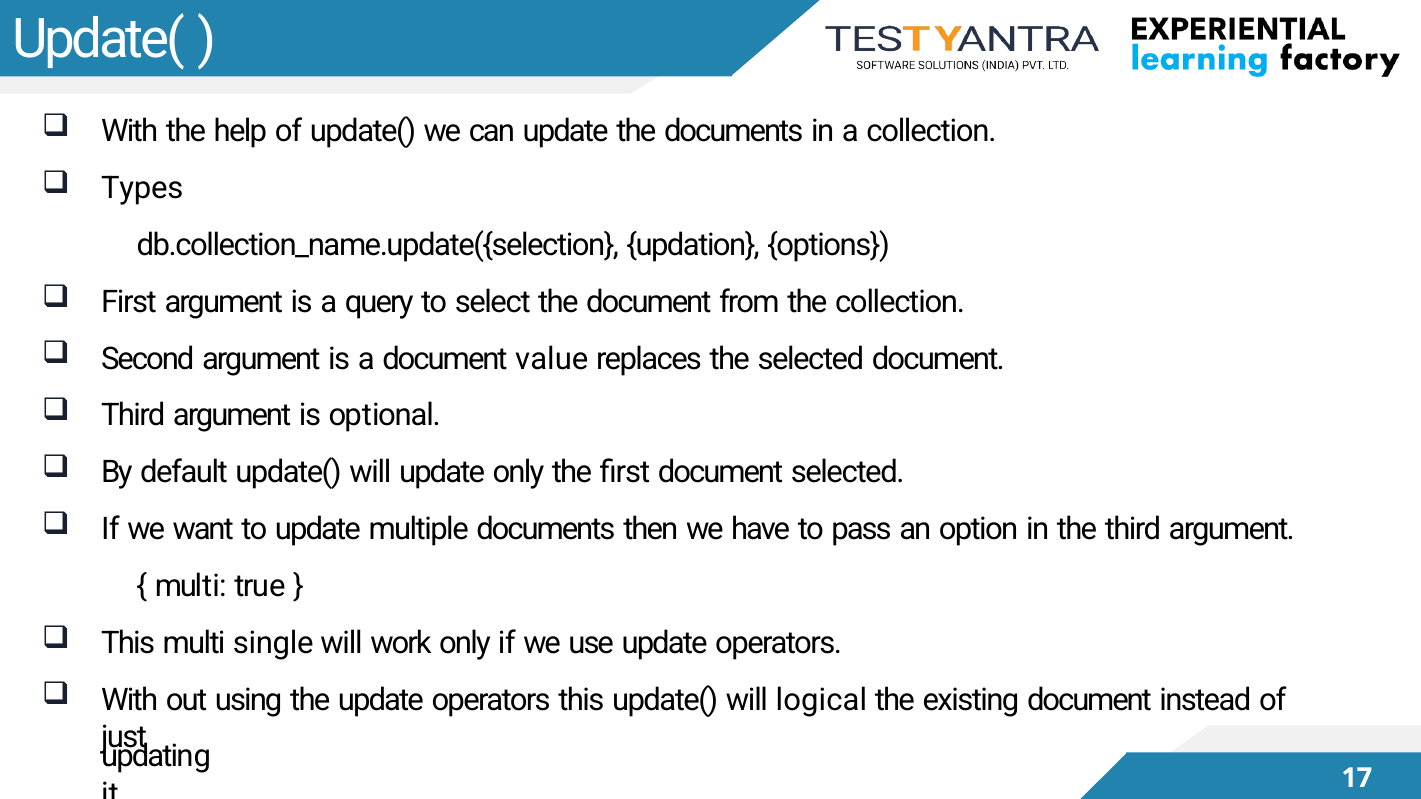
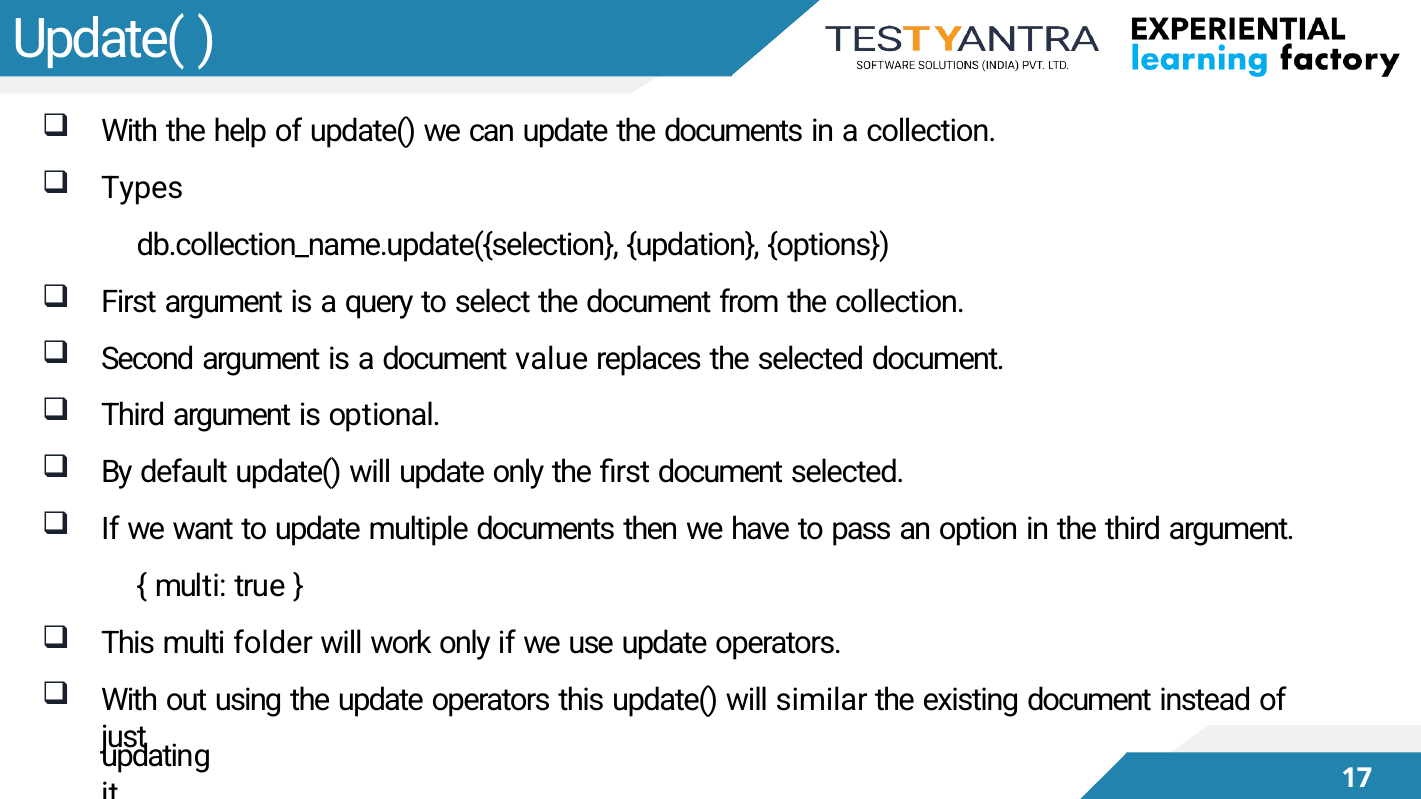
single: single -> folder
logical: logical -> similar
